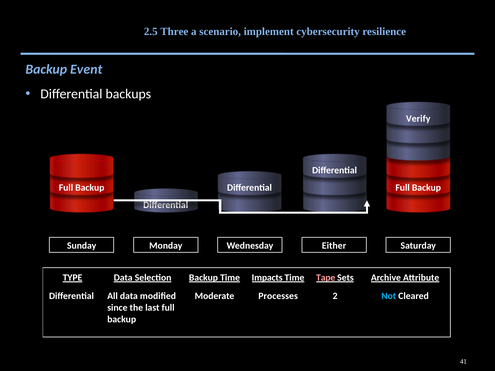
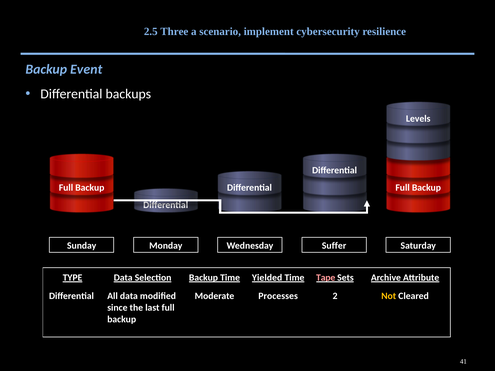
Verify: Verify -> Levels
Either: Either -> Suffer
Impacts: Impacts -> Yielded
Not colour: light blue -> yellow
